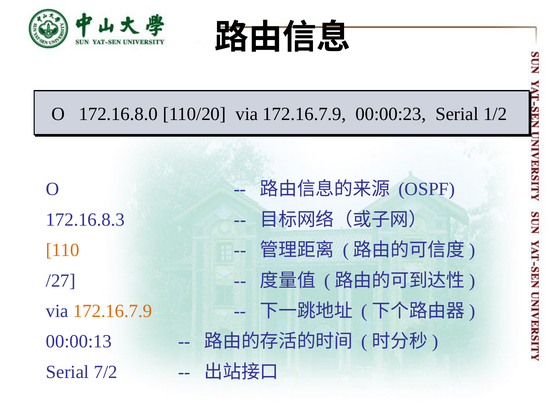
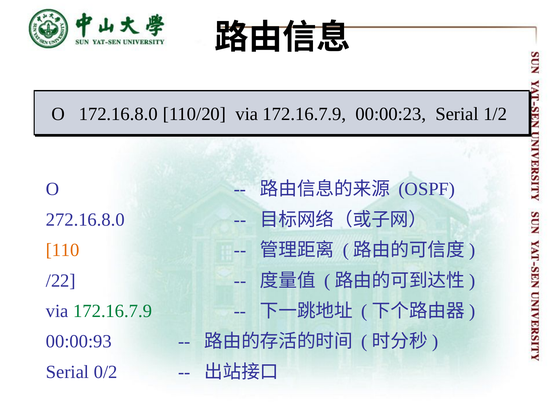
172.16.8.3: 172.16.8.3 -> 272.16.8.0
/27: /27 -> /22
172.16.7.9 at (113, 311) colour: orange -> green
00:00:13: 00:00:13 -> 00:00:93
7/2: 7/2 -> 0/2
